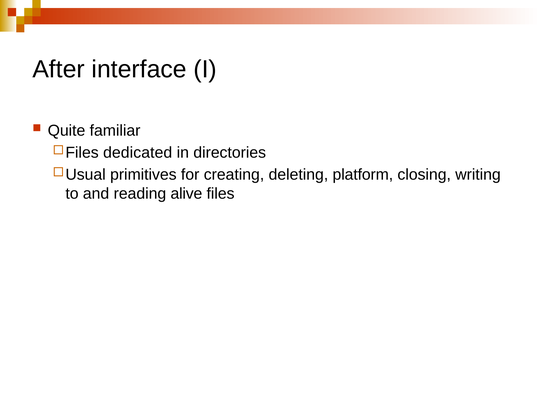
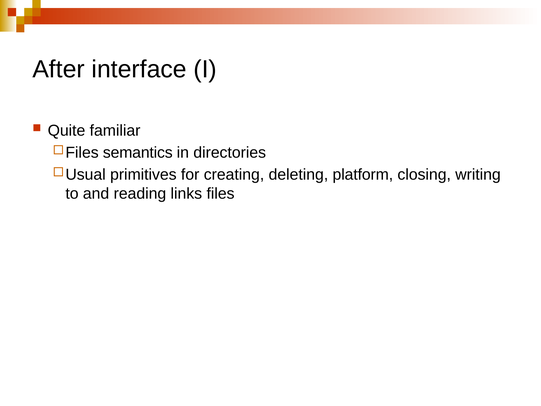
dedicated: dedicated -> semantics
alive: alive -> links
